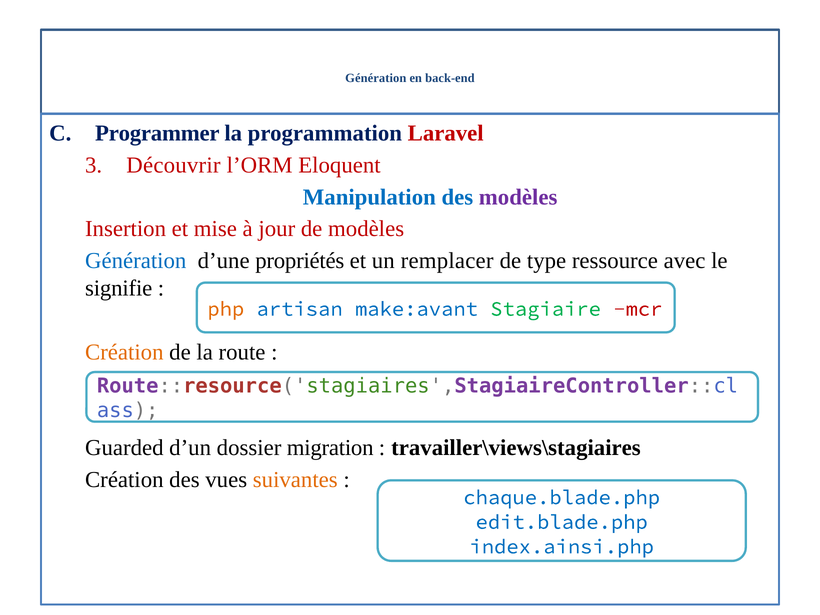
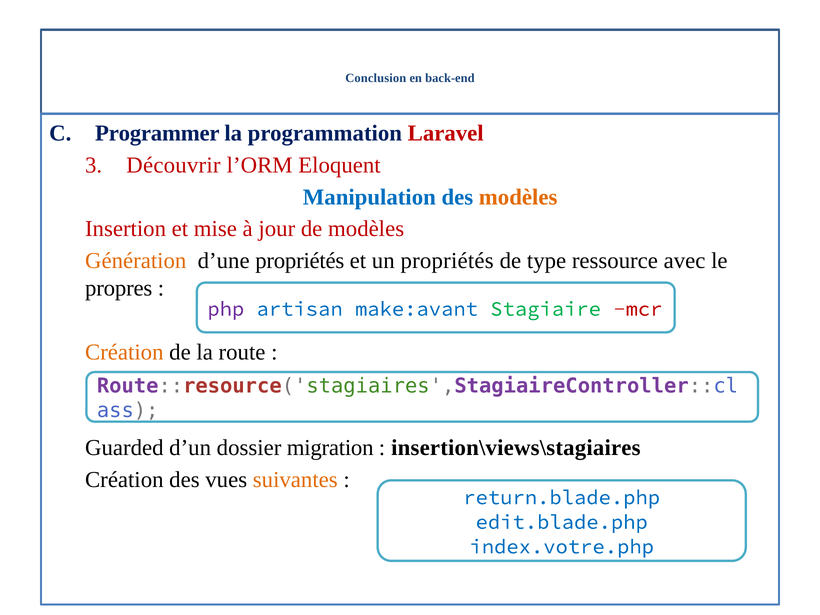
Génération at (376, 78): Génération -> Conclusion
modèles at (518, 197) colour: purple -> orange
Génération at (136, 261) colour: blue -> orange
un remplacer: remplacer -> propriétés
signifie: signifie -> propres
php colour: orange -> purple
travailler\views\stagiaires: travailler\views\stagiaires -> insertion\views\stagiaires
chaque.blade.php: chaque.blade.php -> return.blade.php
index.ainsi.php: index.ainsi.php -> index.votre.php
